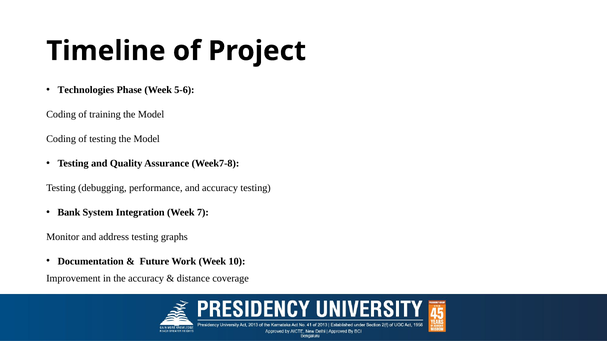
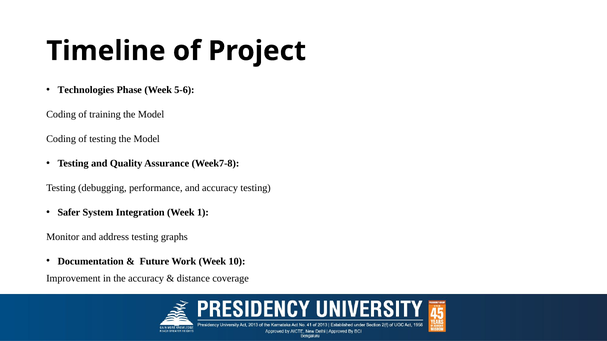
Bank: Bank -> Safer
7: 7 -> 1
